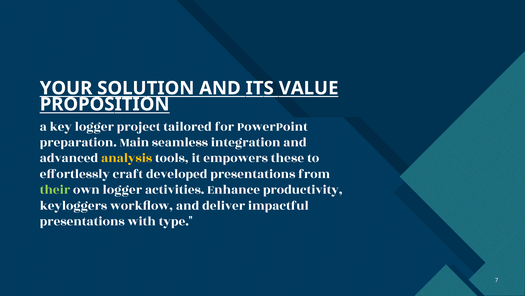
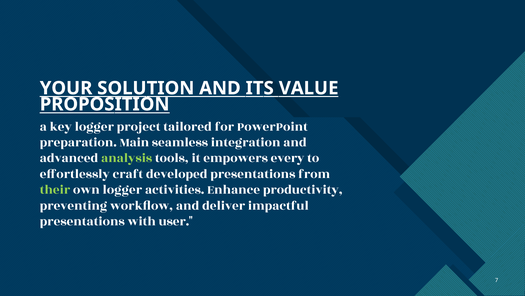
analysis colour: yellow -> light green
these: these -> every
keyloggers: keyloggers -> preventing
type: type -> user
